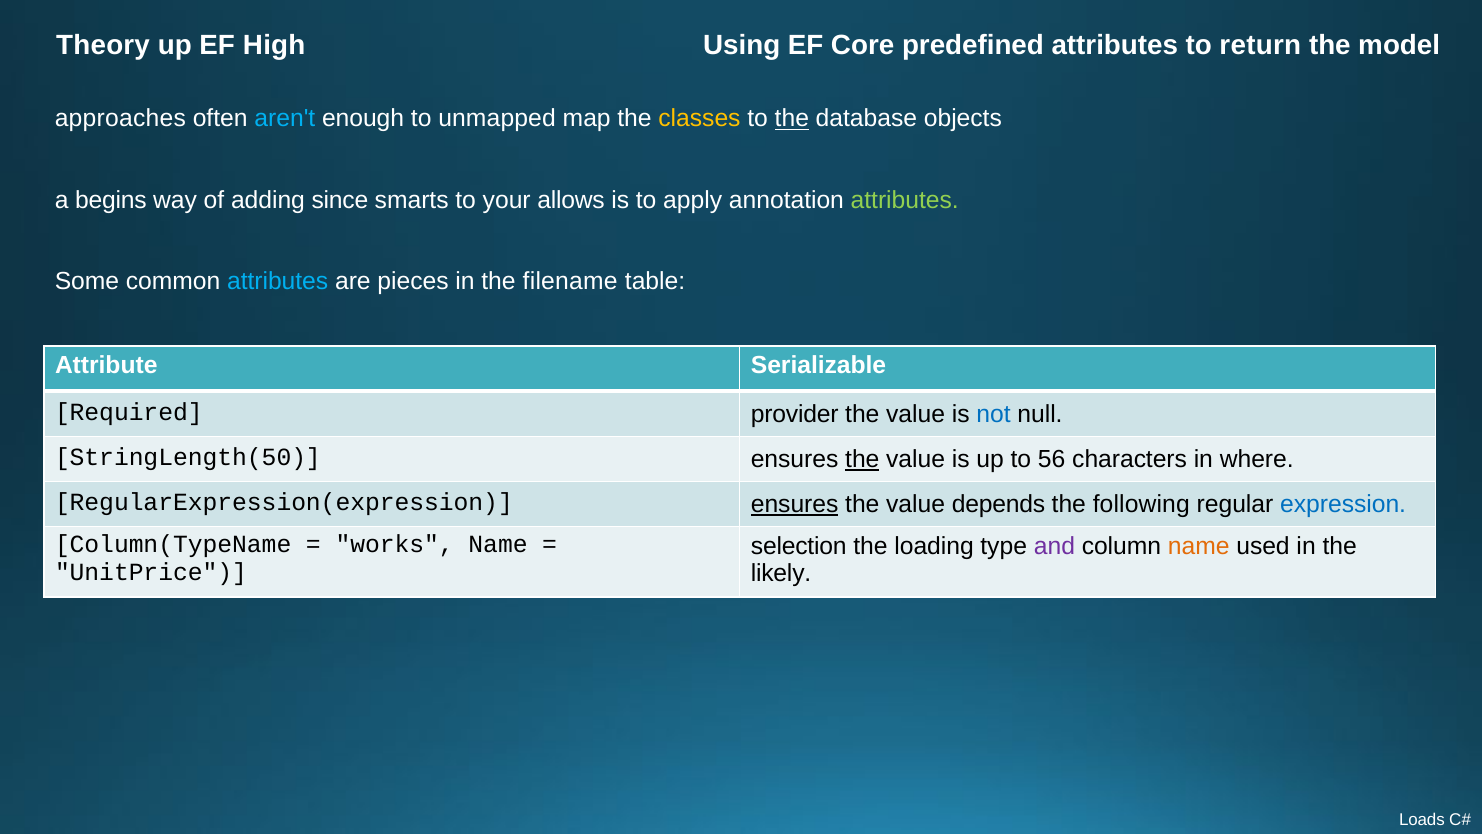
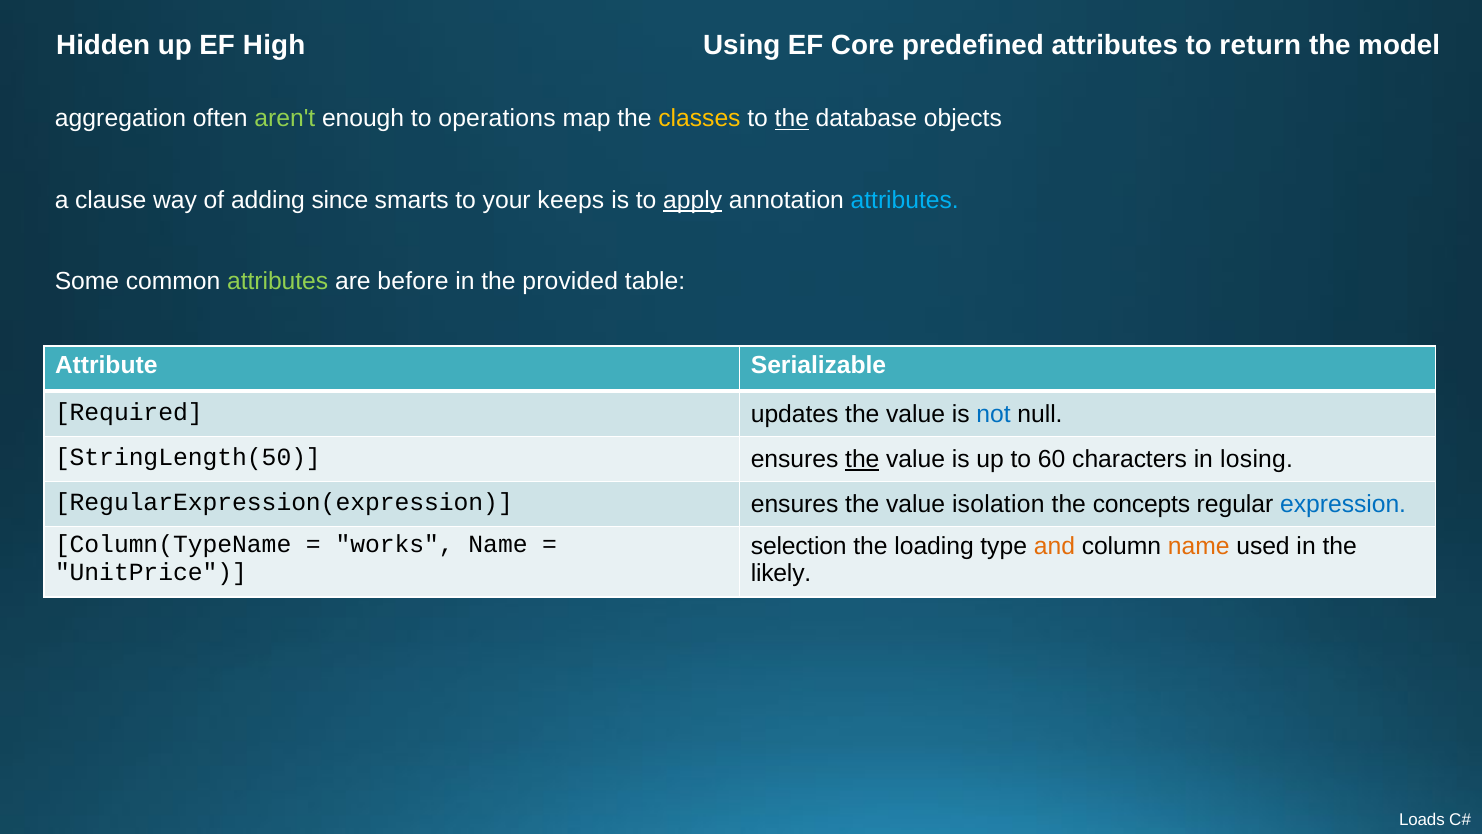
Theory: Theory -> Hidden
approaches: approaches -> aggregation
aren't colour: light blue -> light green
unmapped: unmapped -> operations
begins: begins -> clause
allows: allows -> keeps
apply underline: none -> present
attributes at (905, 200) colour: light green -> light blue
attributes at (278, 282) colour: light blue -> light green
pieces: pieces -> before
filename: filename -> provided
provider: provider -> updates
56: 56 -> 60
where: where -> losing
ensures at (795, 504) underline: present -> none
depends: depends -> isolation
following: following -> concepts
and colour: purple -> orange
